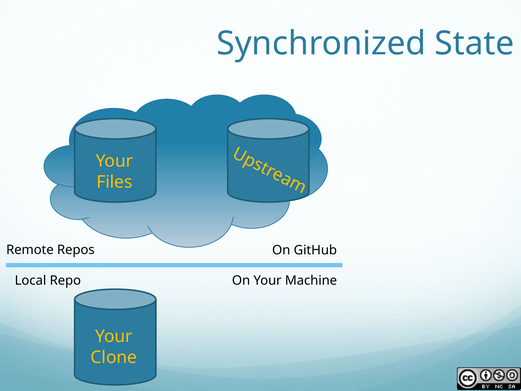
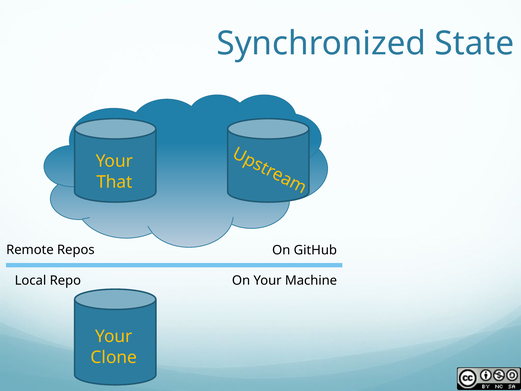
Files: Files -> That
